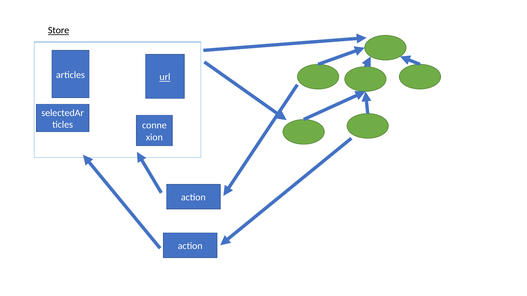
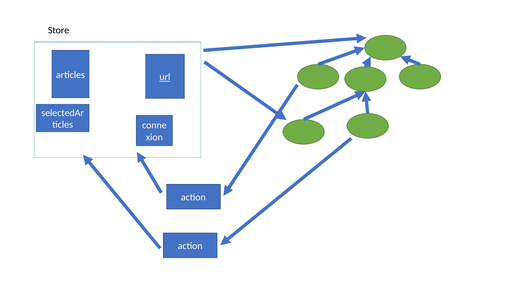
Store underline: present -> none
